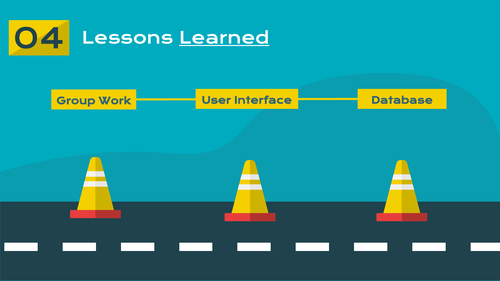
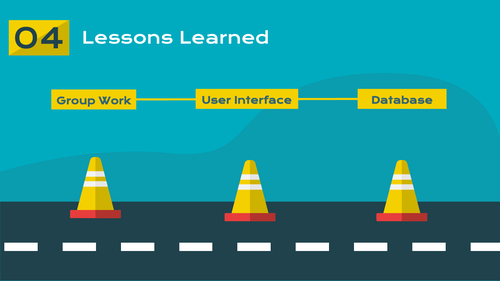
Learned underline: present -> none
